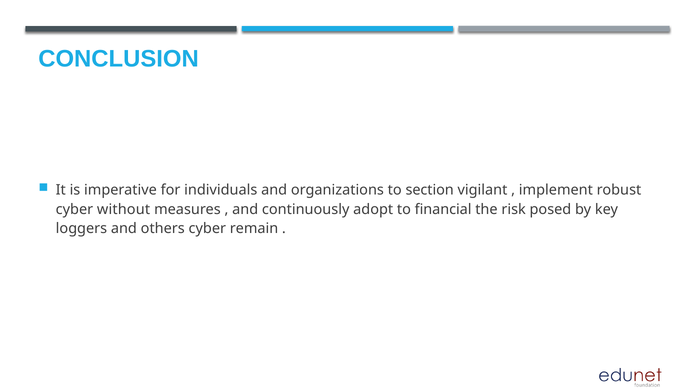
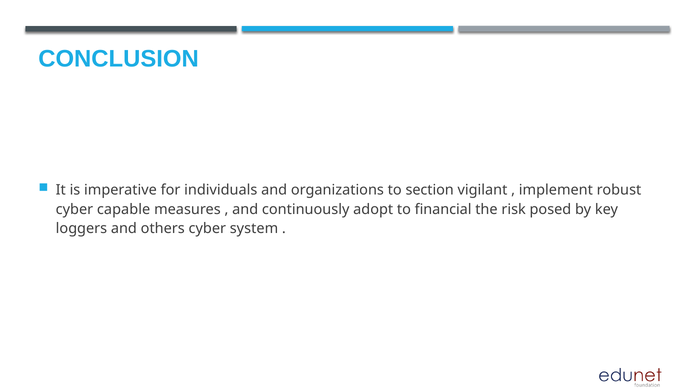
without: without -> capable
remain: remain -> system
